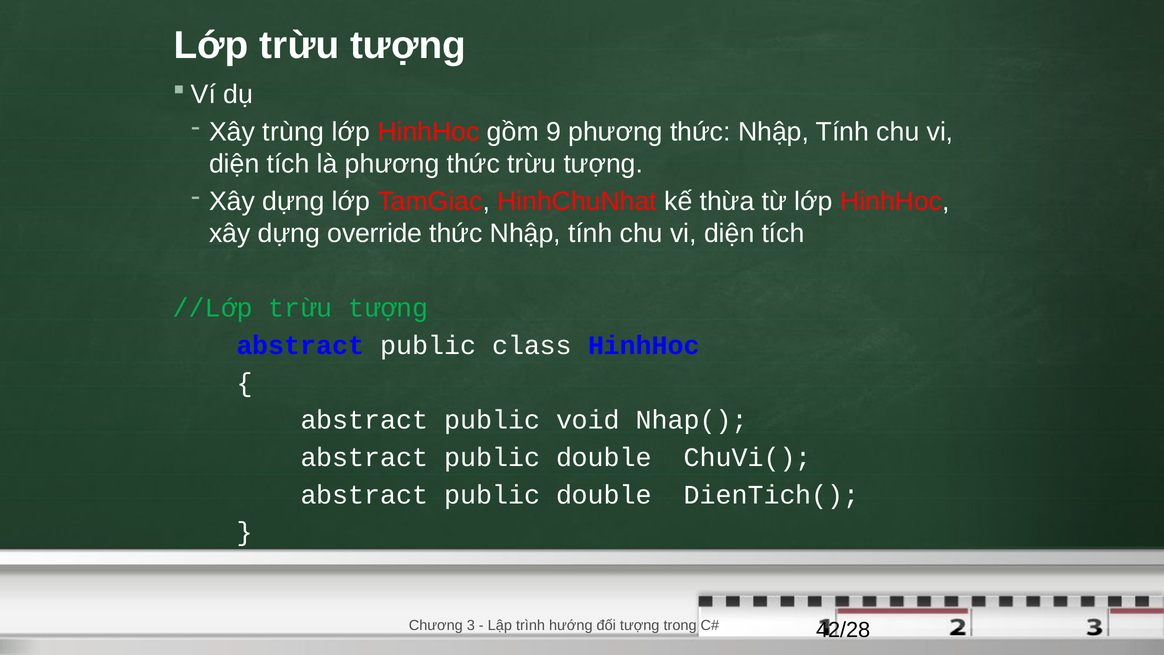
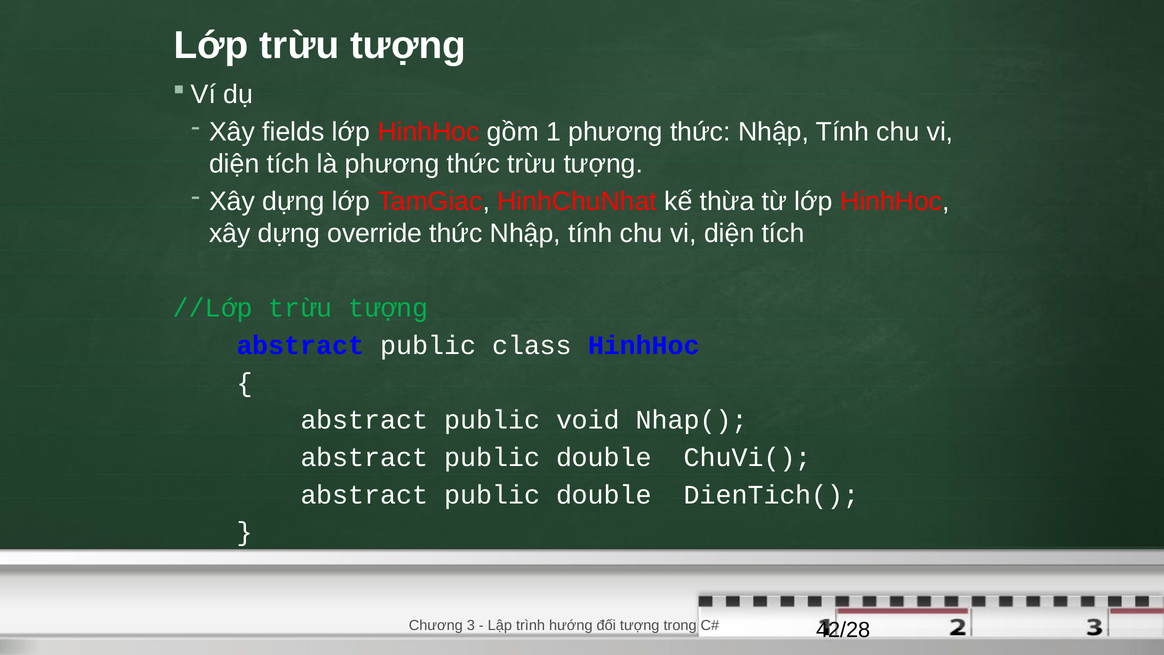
trùng: trùng -> fields
9: 9 -> 1
